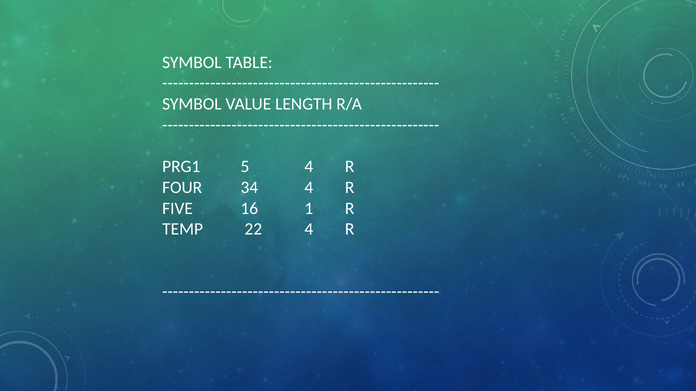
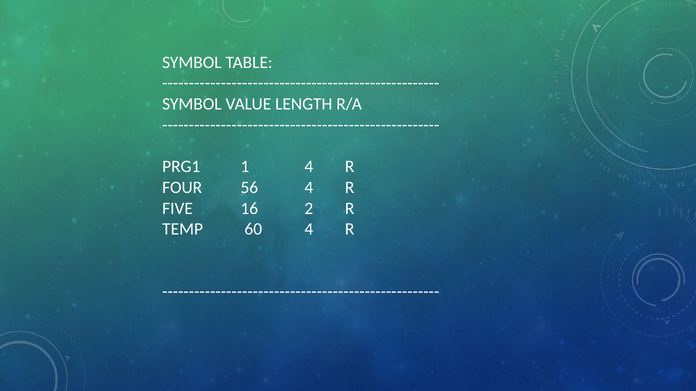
5: 5 -> 1
34: 34 -> 56
1: 1 -> 2
22: 22 -> 60
